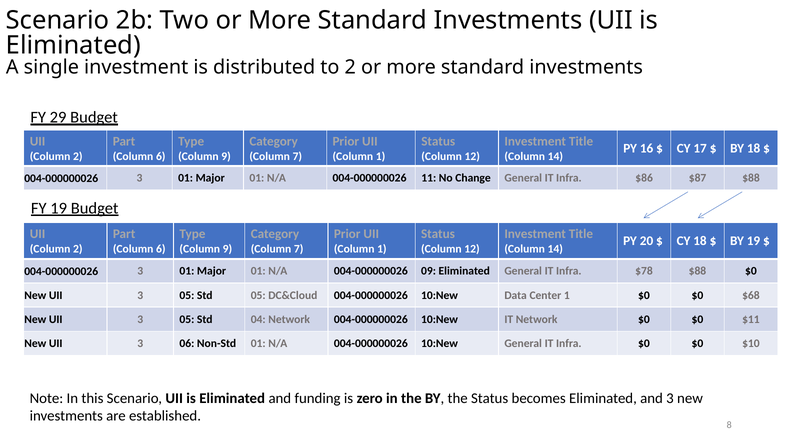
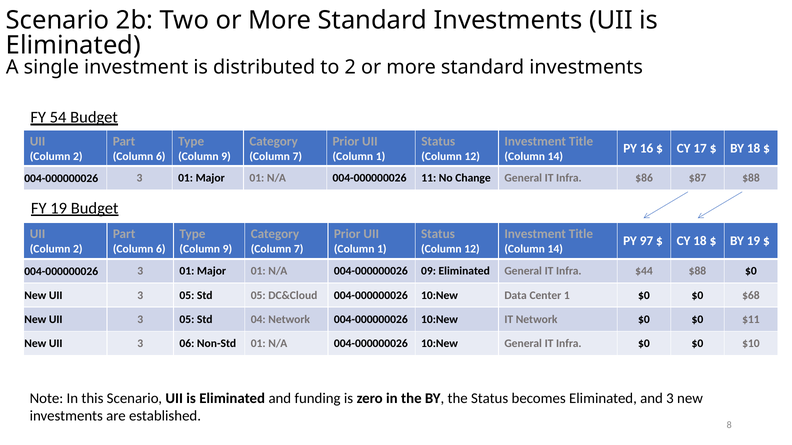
29: 29 -> 54
20: 20 -> 97
$78: $78 -> $44
